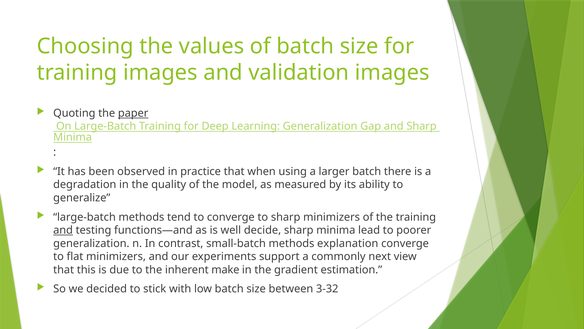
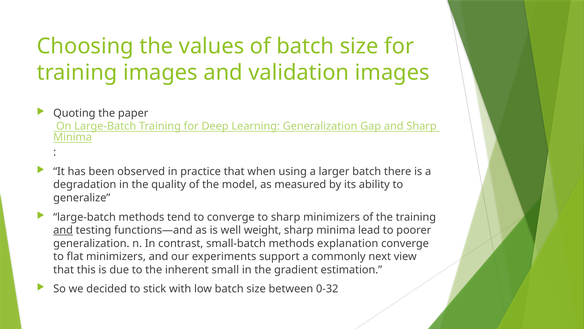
paper underline: present -> none
decide: decide -> weight
make: make -> small
3-32: 3-32 -> 0-32
